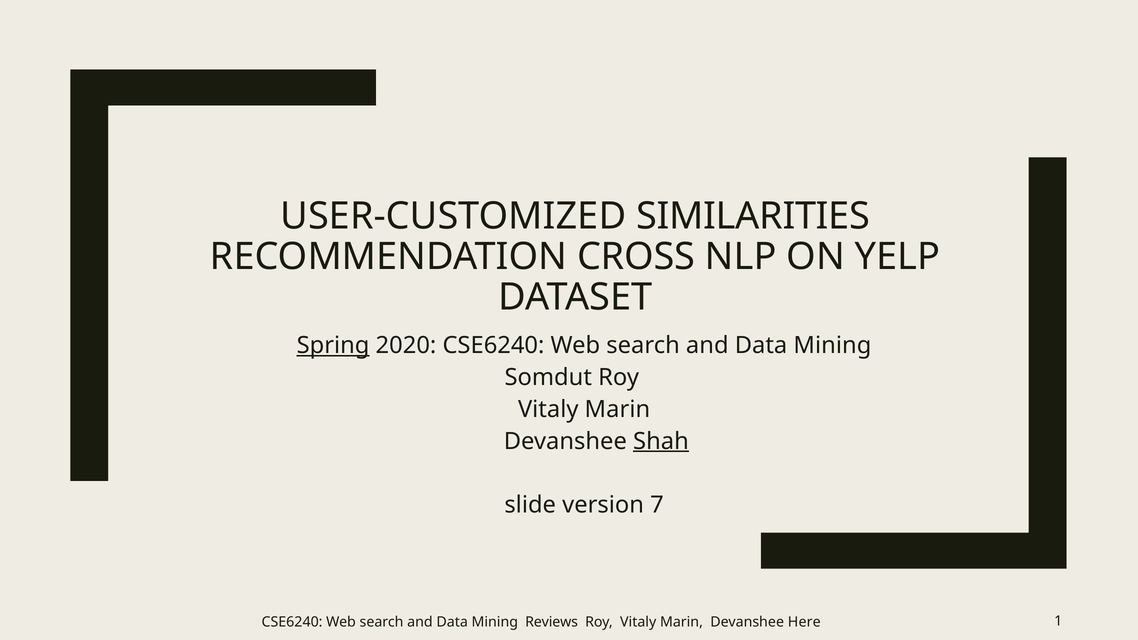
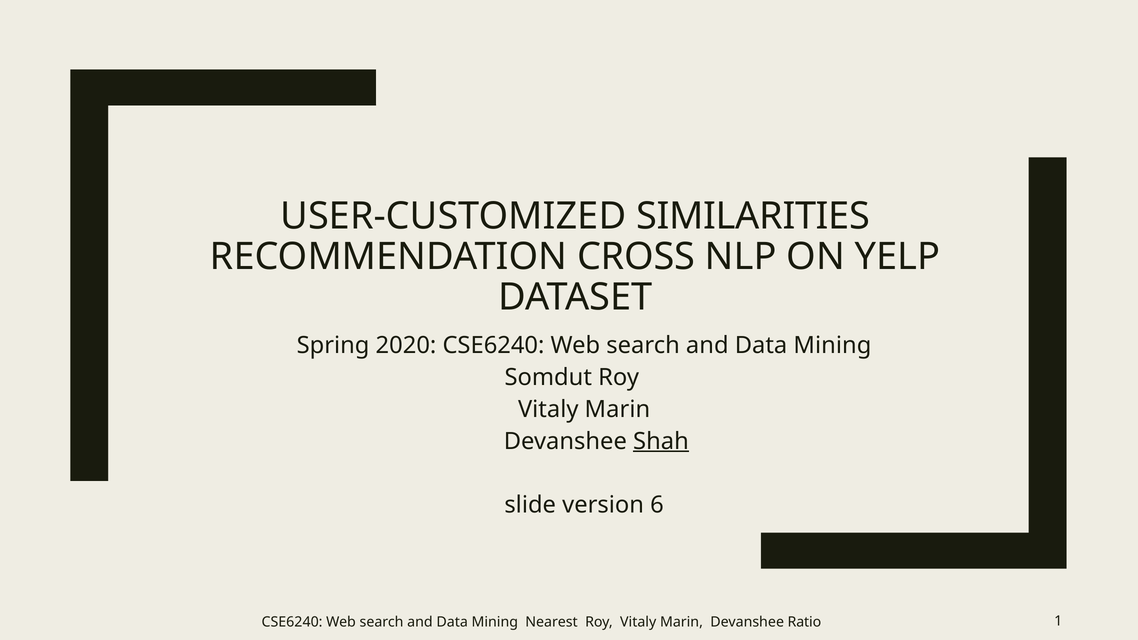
Spring underline: present -> none
7: 7 -> 6
Reviews: Reviews -> Nearest
Here: Here -> Ratio
